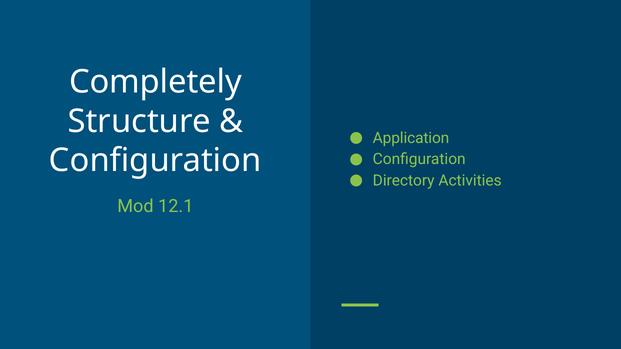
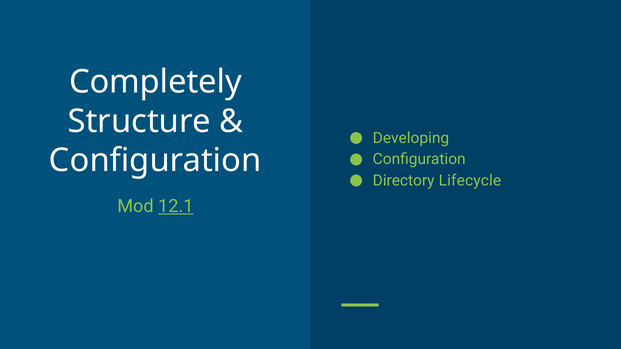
Application: Application -> Developing
Activities: Activities -> Lifecycle
12.1 underline: none -> present
